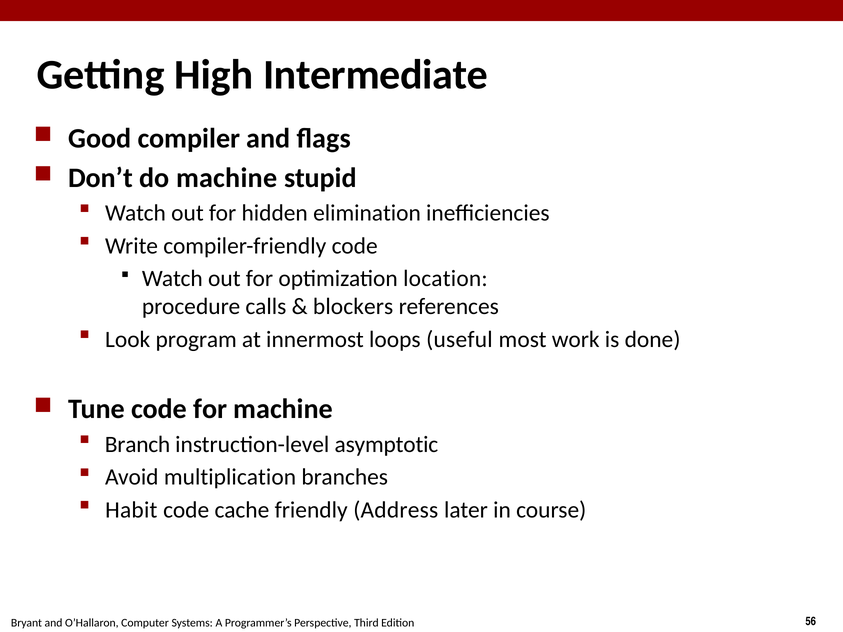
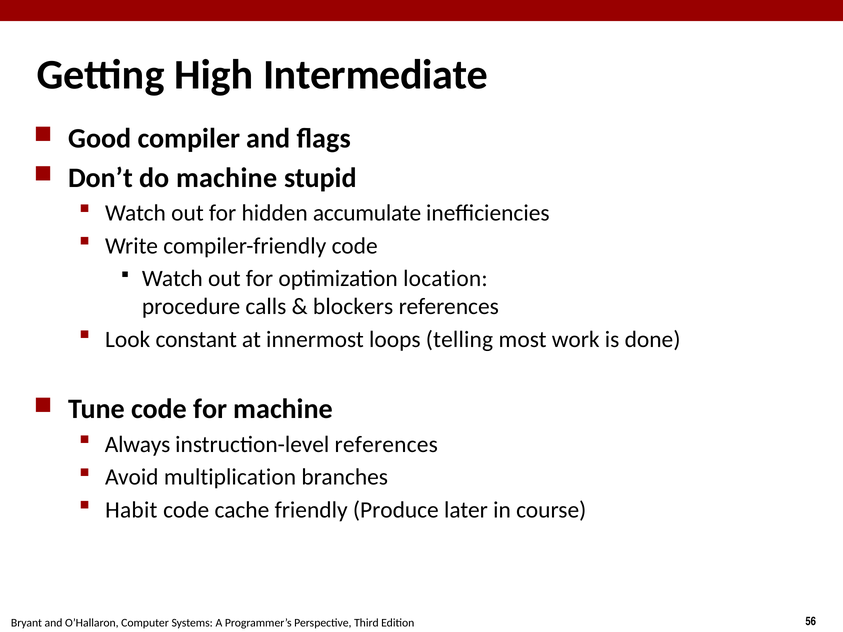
elimination: elimination -> accumulate
program: program -> constant
useful: useful -> telling
Branch: Branch -> Always
instruction-level asymptotic: asymptotic -> references
Address: Address -> Produce
